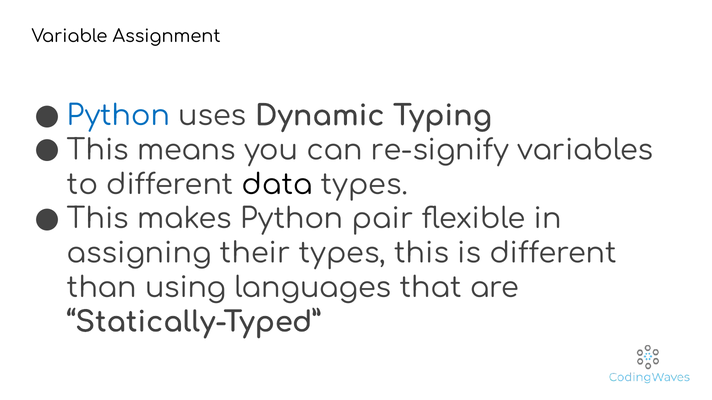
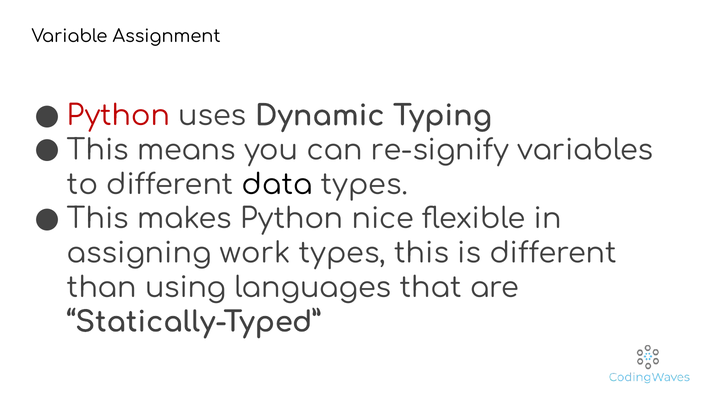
Python at (118, 116) colour: blue -> red
pair: pair -> nice
their: their -> work
